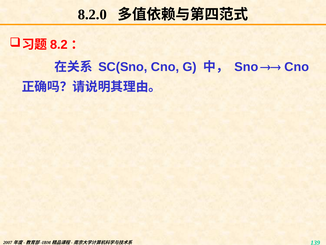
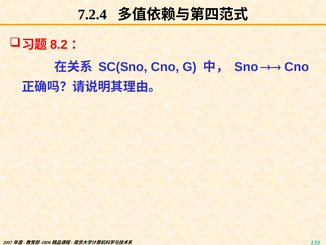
8.2.0: 8.2.0 -> 7.2.4
